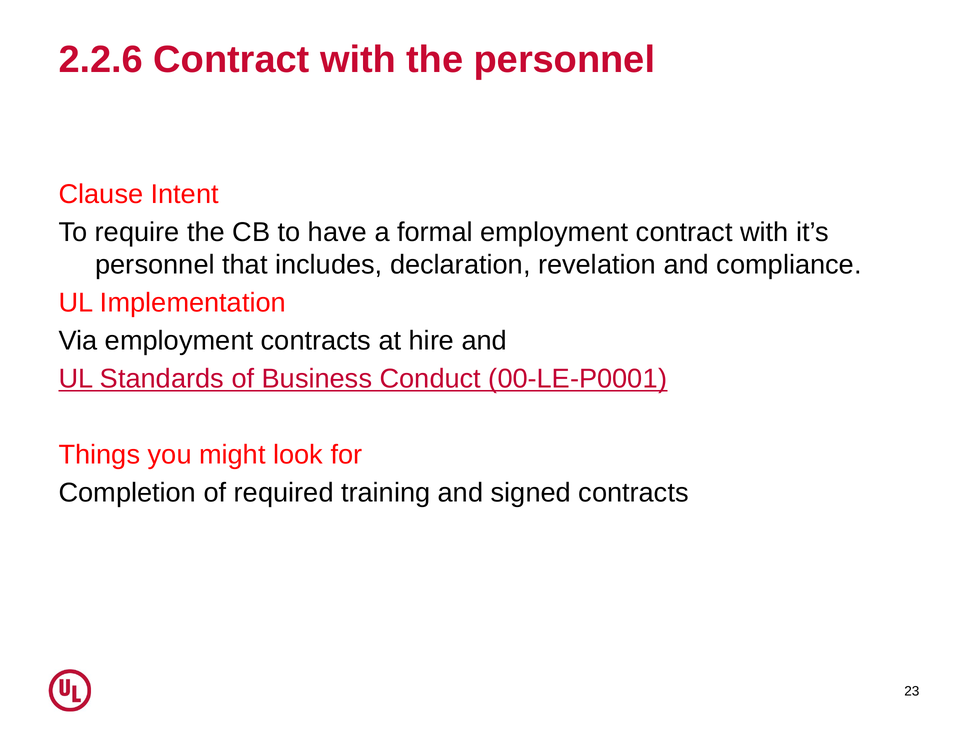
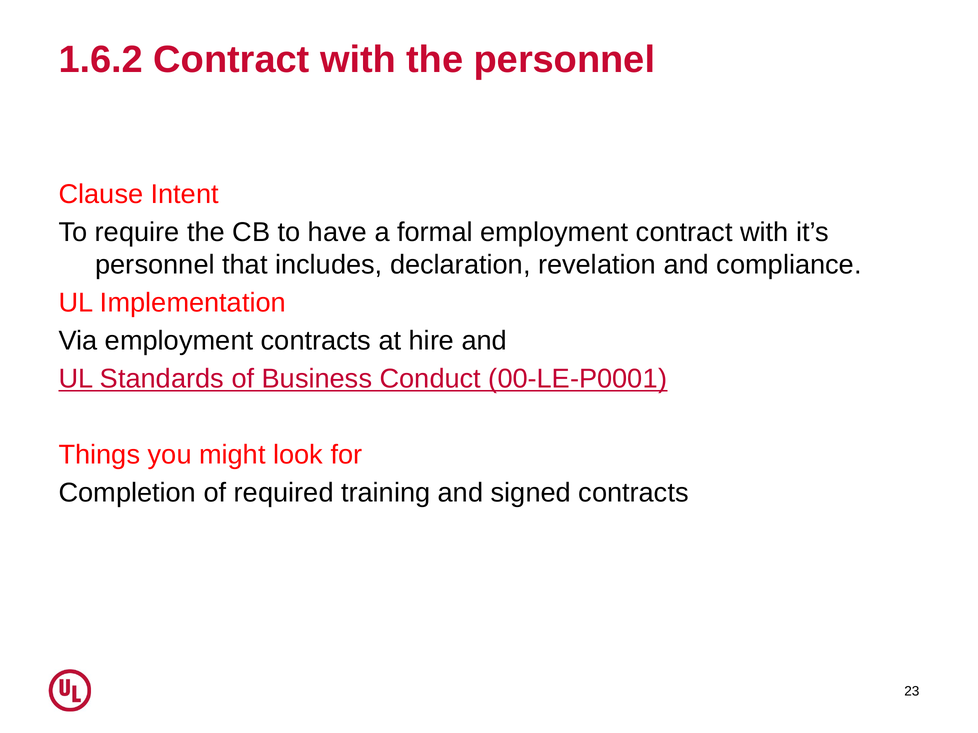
2.2.6: 2.2.6 -> 1.6.2
